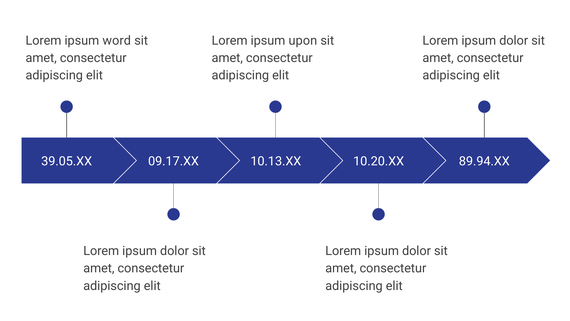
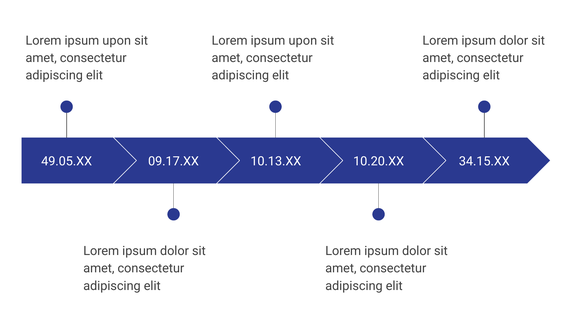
word at (117, 40): word -> upon
39.05.XX: 39.05.XX -> 49.05.XX
89.94.XX: 89.94.XX -> 34.15.XX
